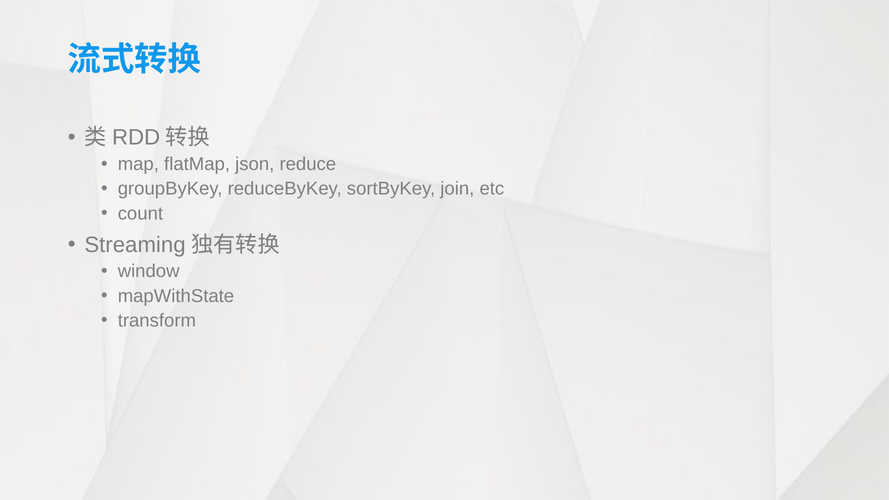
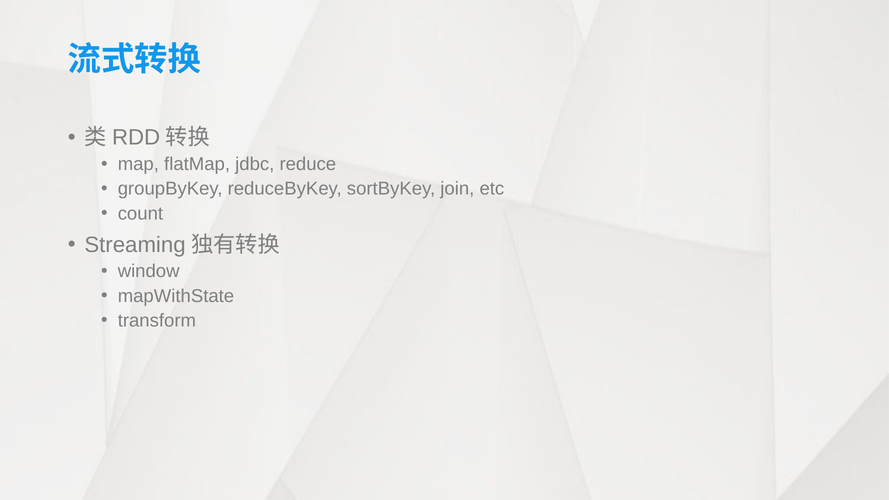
json: json -> jdbc
